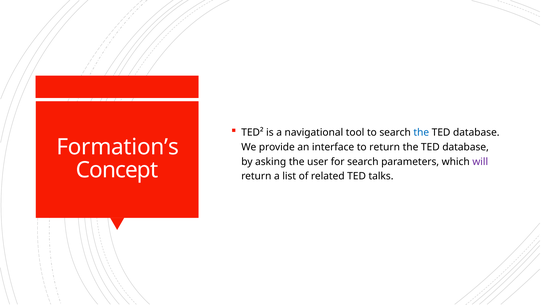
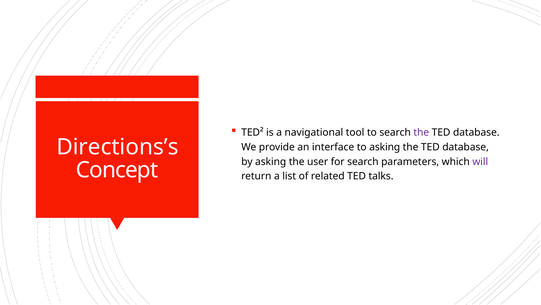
the at (421, 132) colour: blue -> purple
Formation’s: Formation’s -> Directions’s
to return: return -> asking
